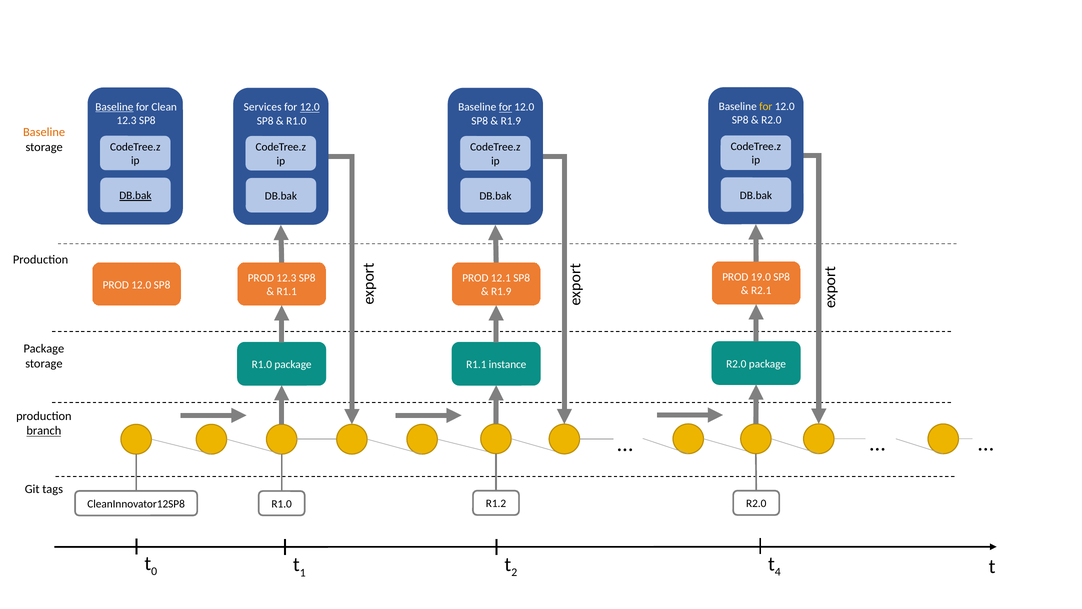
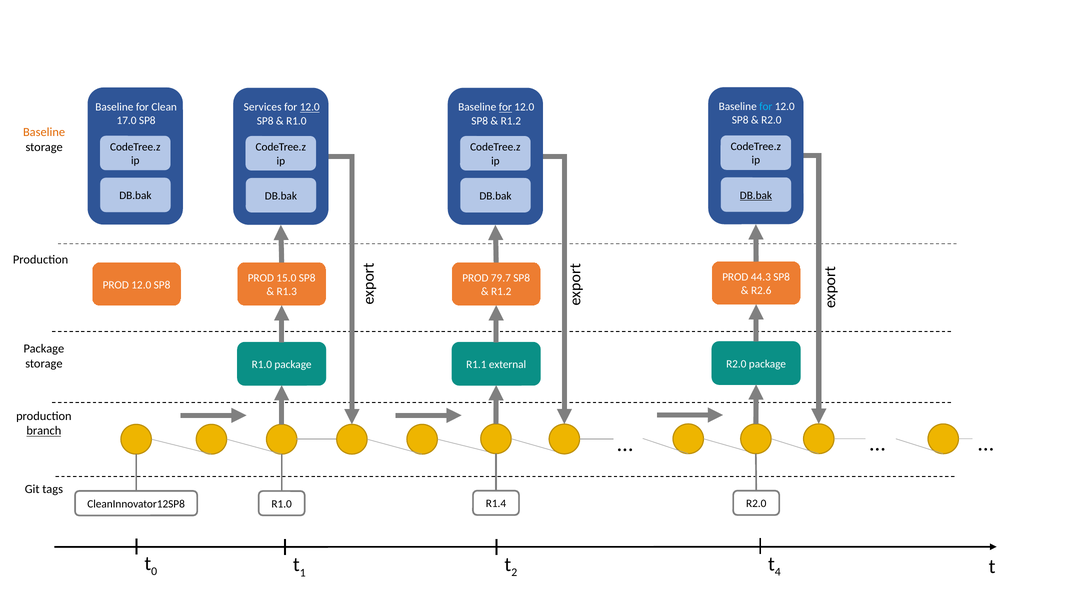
for at (766, 107) colour: yellow -> light blue
Baseline at (114, 107) underline: present -> none
12.3 at (127, 120): 12.3 -> 17.0
R1.9 at (511, 121): R1.9 -> R1.2
DB.bak at (756, 195) underline: none -> present
DB.bak at (135, 196) underline: present -> none
19.0: 19.0 -> 44.3
PROD 12.3: 12.3 -> 15.0
12.1: 12.1 -> 79.7
R2.1: R2.1 -> R2.6
R1.1 at (287, 291): R1.1 -> R1.3
R1.9 at (501, 291): R1.9 -> R1.2
instance: instance -> external
R1.2: R1.2 -> R1.4
